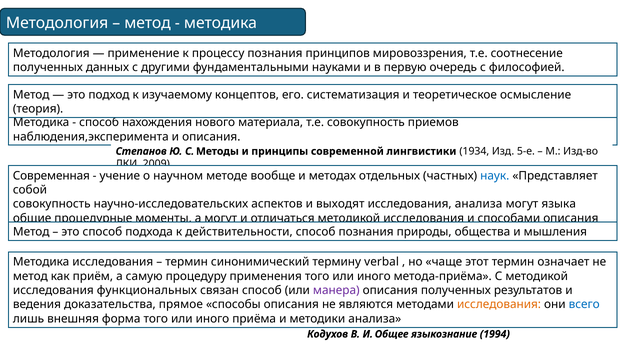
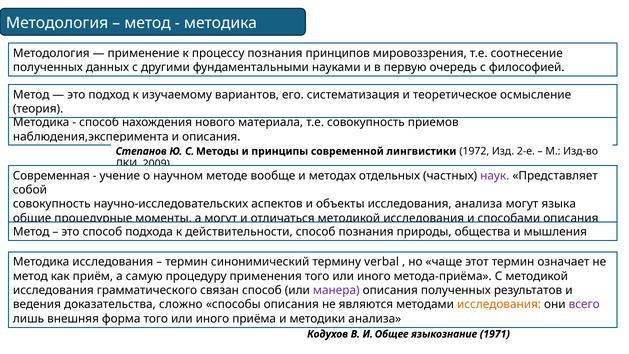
концептов: концептов -> вариантов
1934: 1934 -> 1972
5-е: 5-е -> 2-е
наук colour: blue -> purple
выходят: выходят -> объекты
функциональных: функциональных -> грамматического
прямое: прямое -> сложно
всего colour: blue -> purple
1994: 1994 -> 1971
